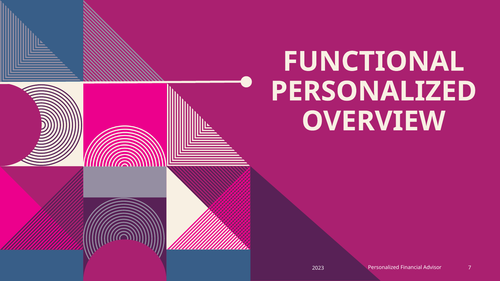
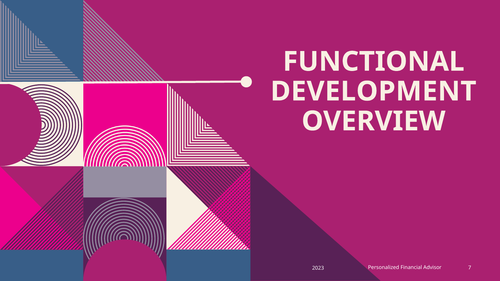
PERSONALIZED at (374, 91): PERSONALIZED -> DEVELOPMENT
